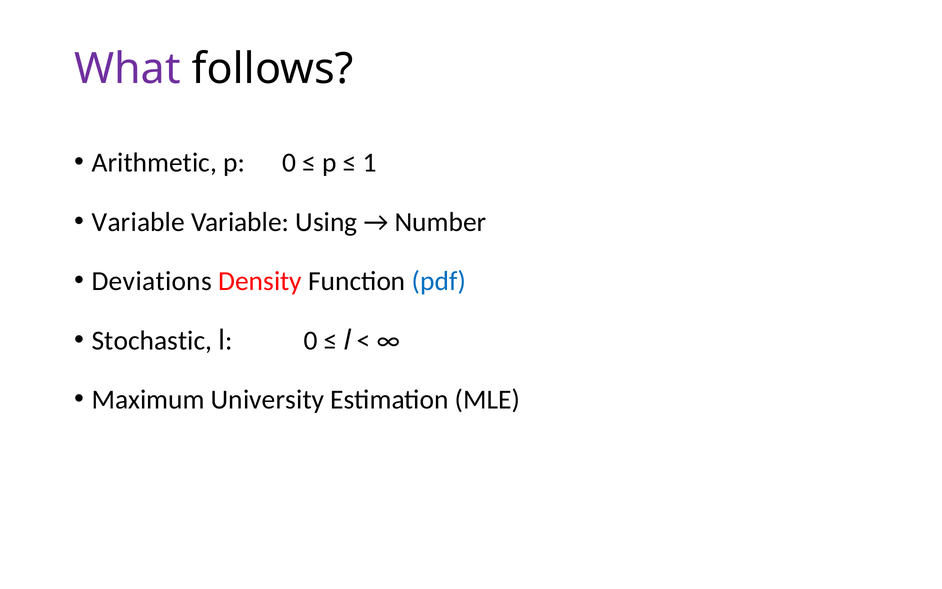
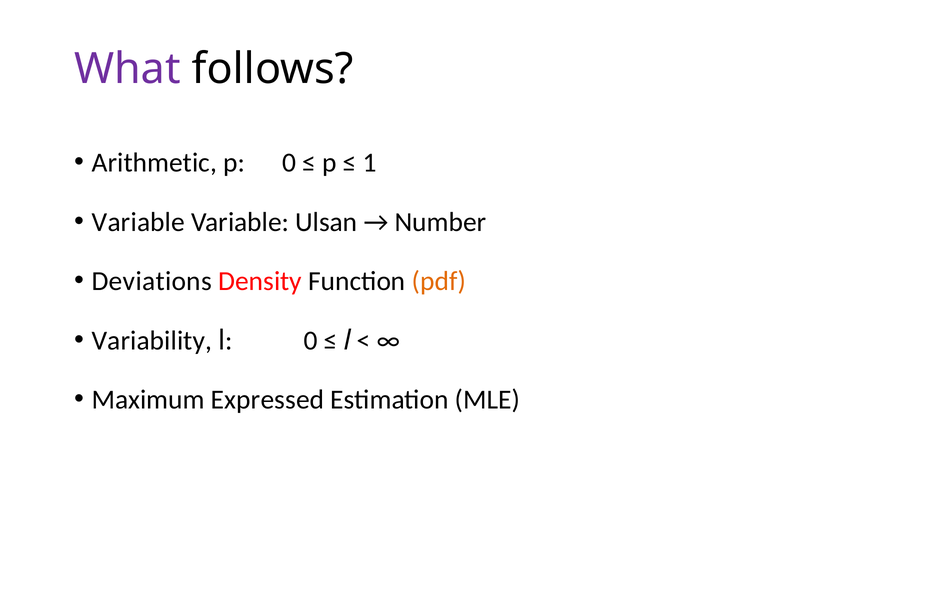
Using: Using -> Ulsan
pdf colour: blue -> orange
Stochastic: Stochastic -> Variability
University: University -> Expressed
